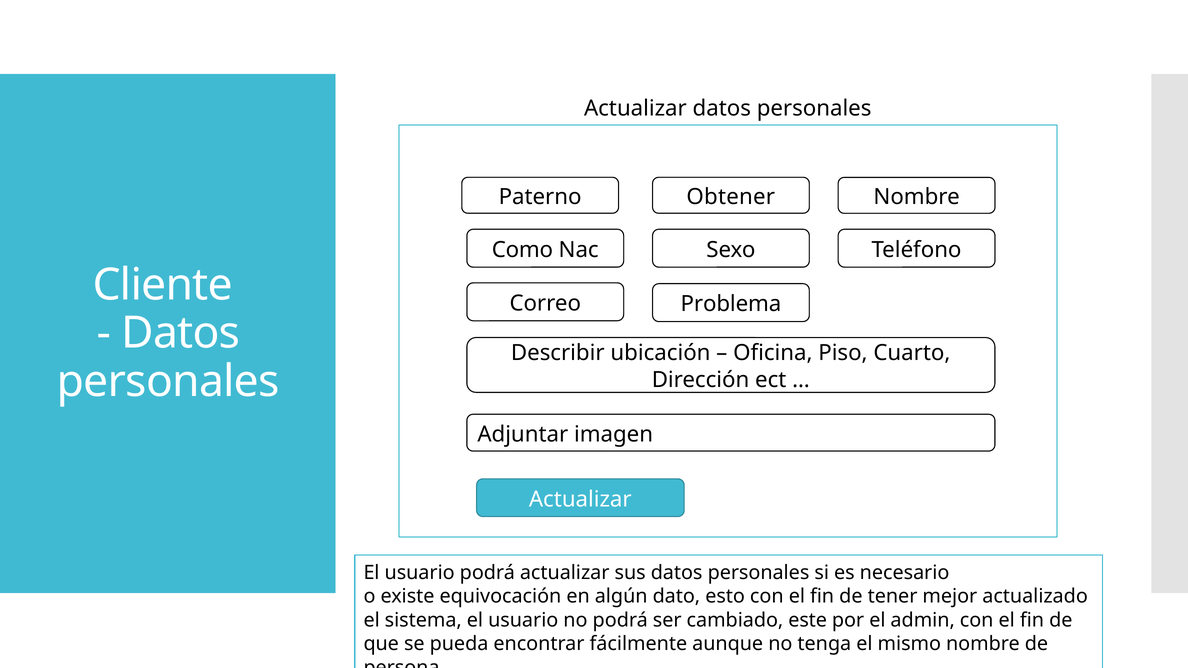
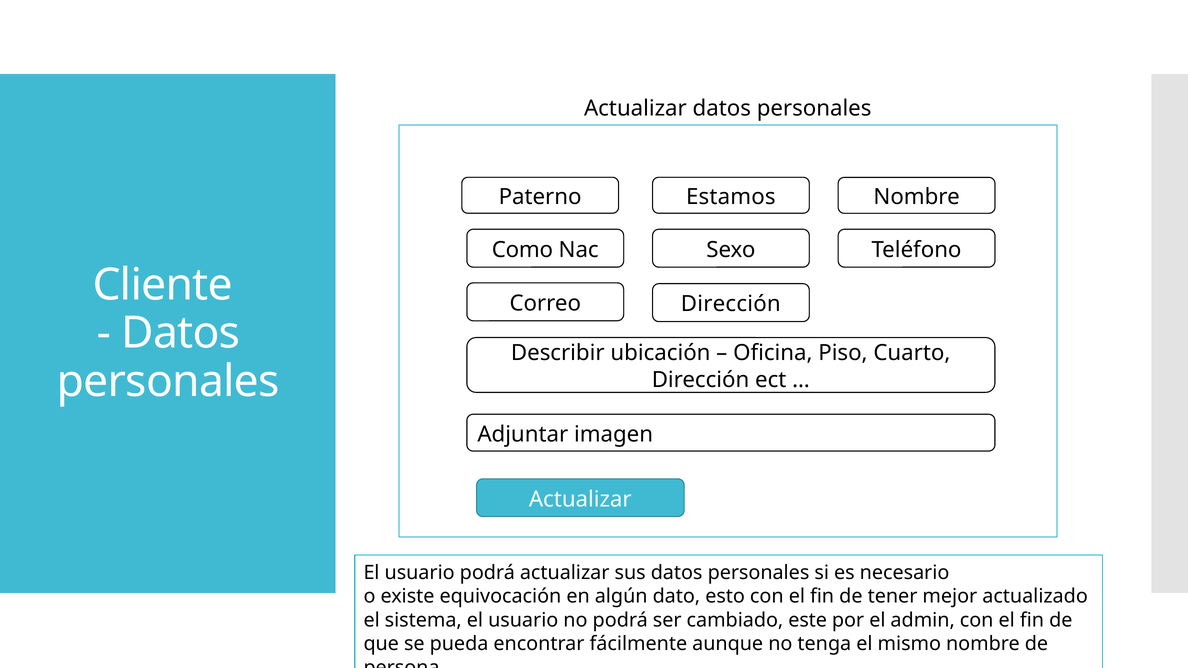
Obtener: Obtener -> Estamos
Correo Problema: Problema -> Dirección
